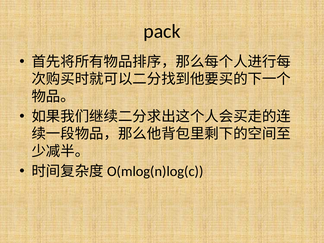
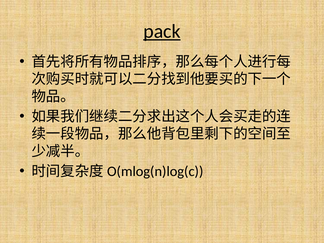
pack underline: none -> present
